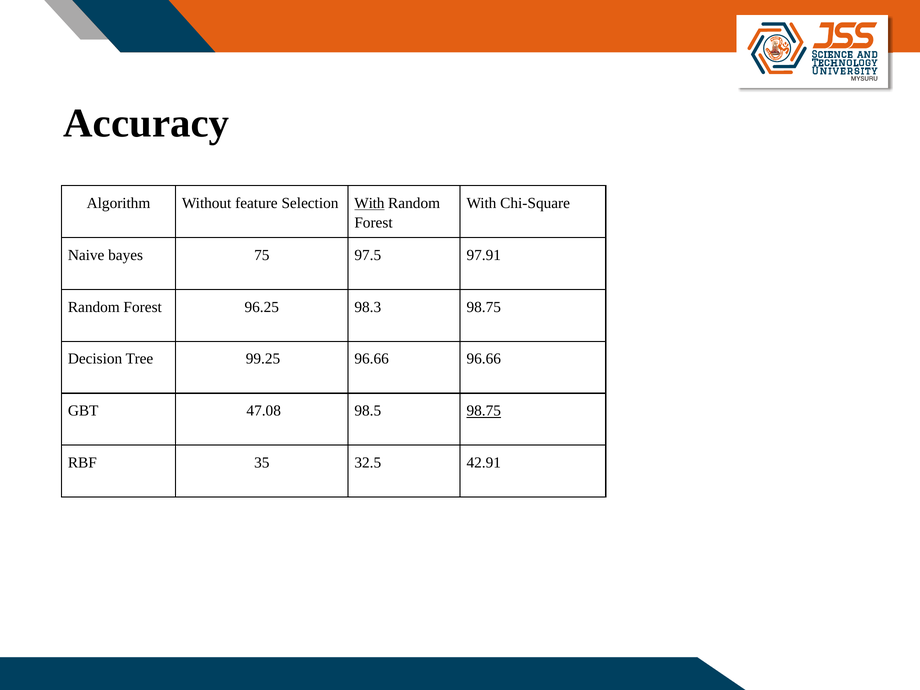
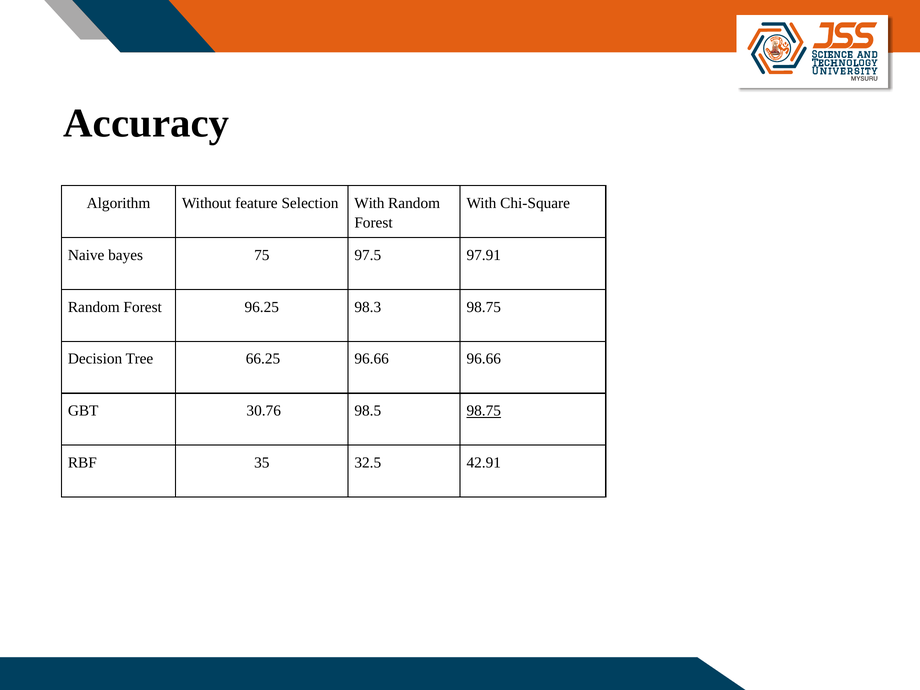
With at (369, 203) underline: present -> none
99.25: 99.25 -> 66.25
47.08: 47.08 -> 30.76
